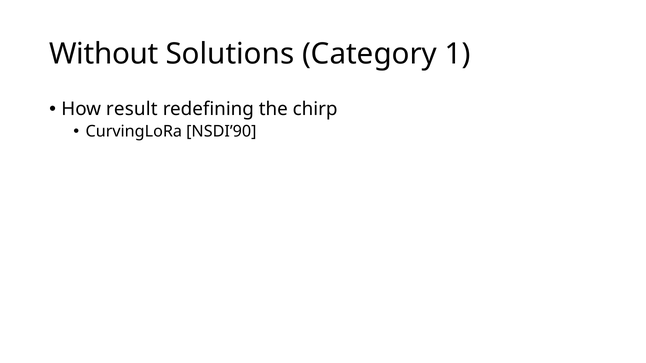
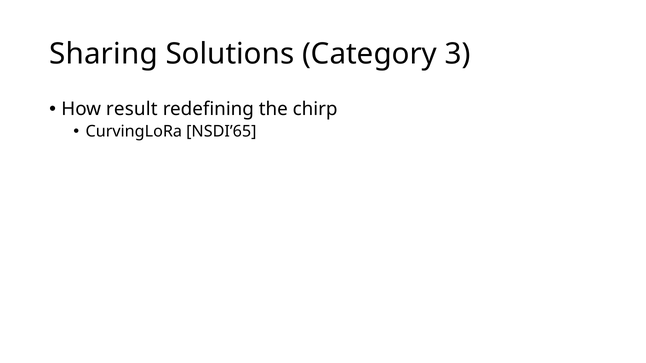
Without: Without -> Sharing
1: 1 -> 3
NSDI’90: NSDI’90 -> NSDI’65
